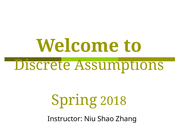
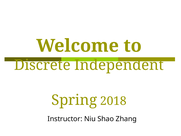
Assumptions: Assumptions -> Independent
